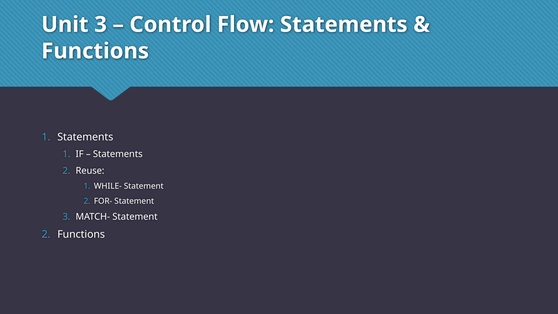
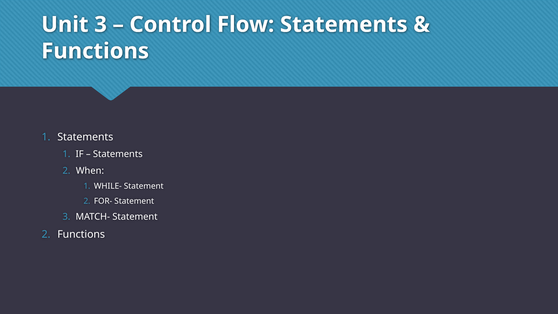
Reuse: Reuse -> When
